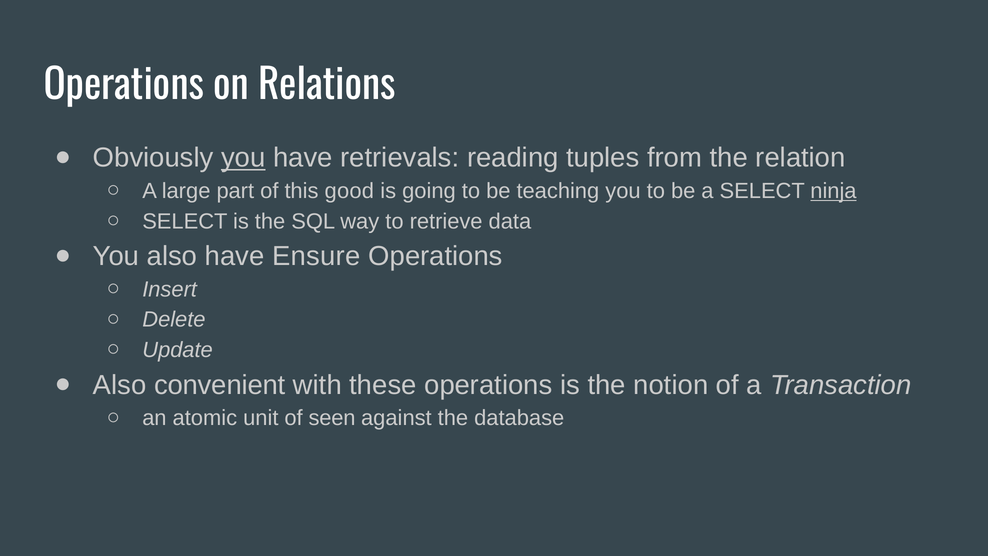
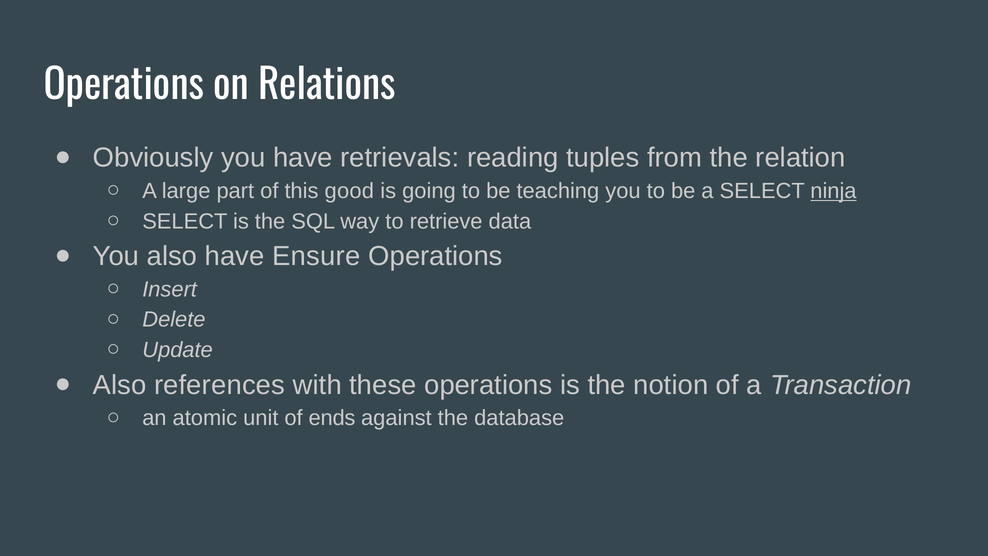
you at (243, 158) underline: present -> none
convenient: convenient -> references
seen: seen -> ends
